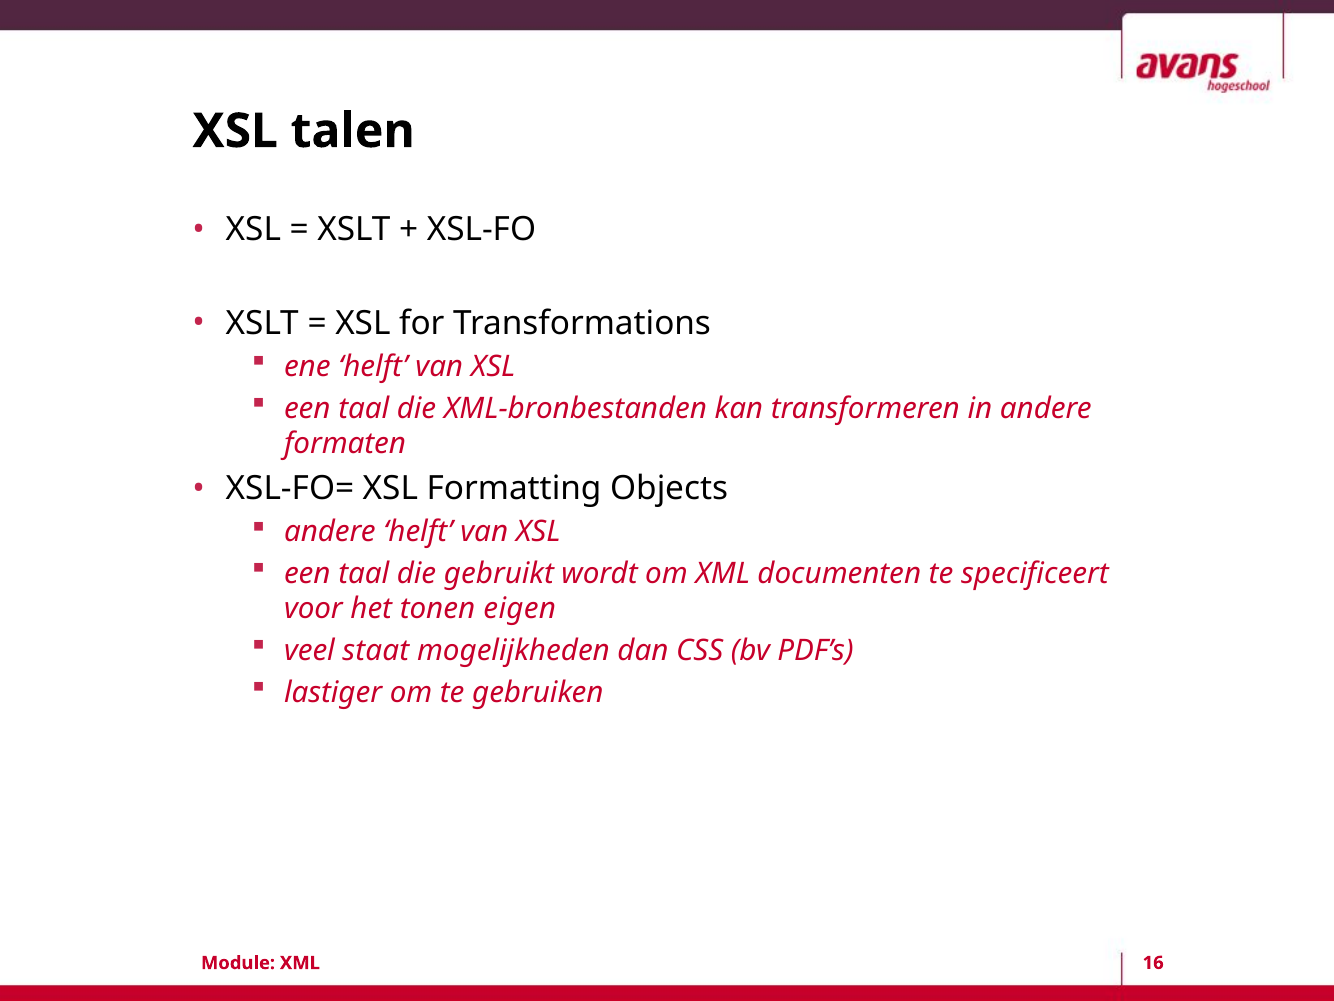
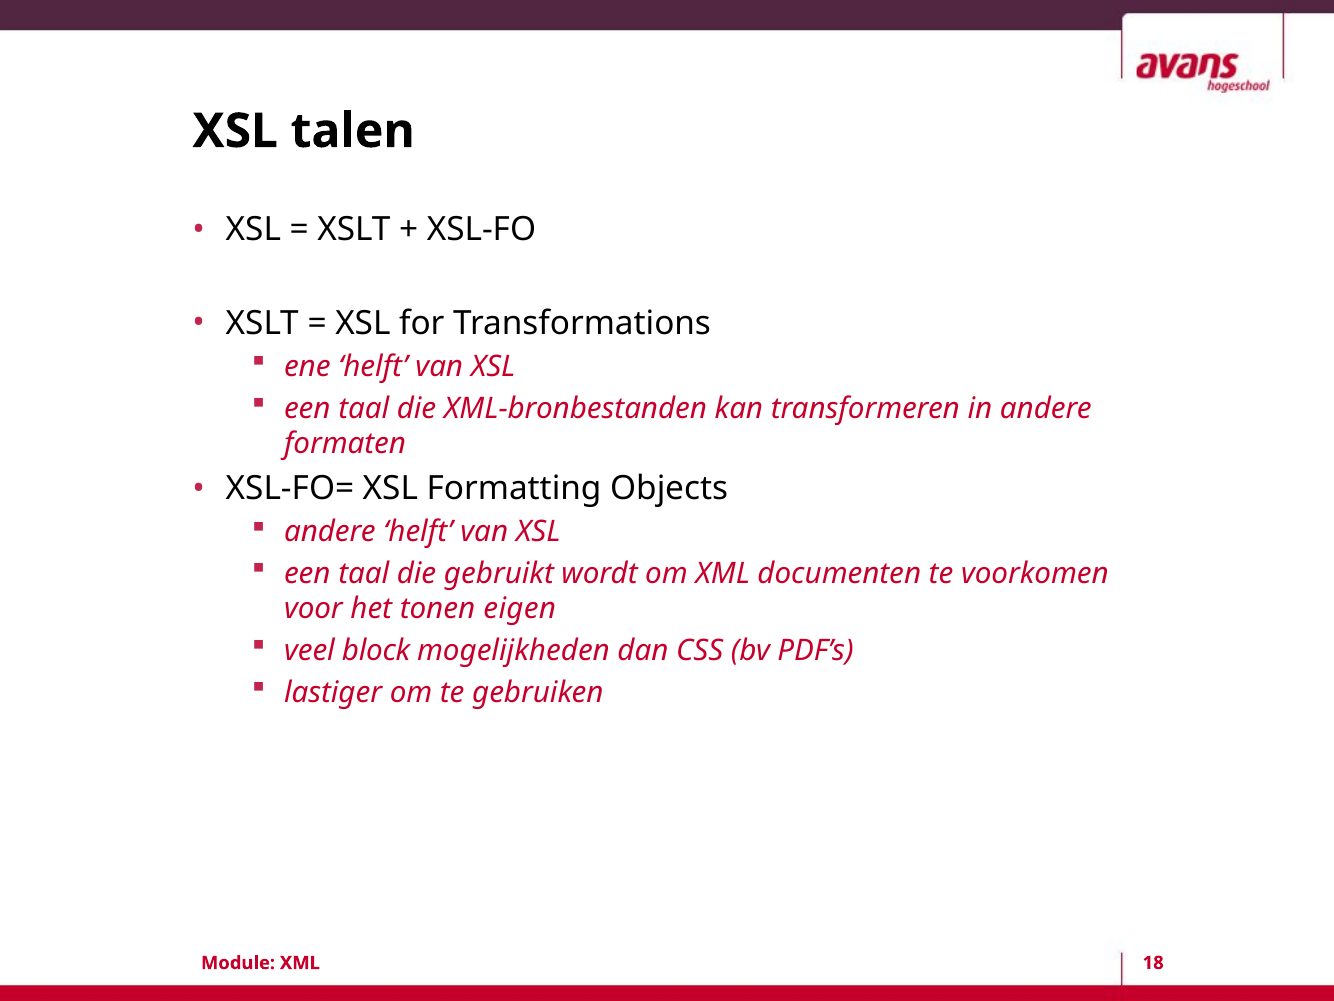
specificeert: specificeert -> voorkomen
staat: staat -> block
16: 16 -> 18
